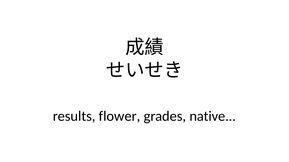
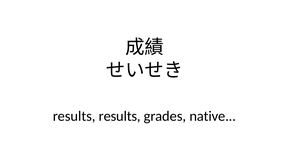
results flower: flower -> results
